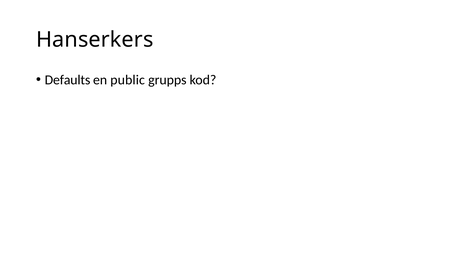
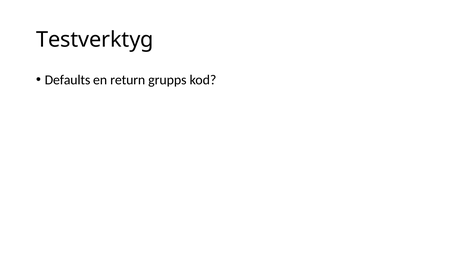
Hanserkers: Hanserkers -> Testverktyg
public: public -> return
